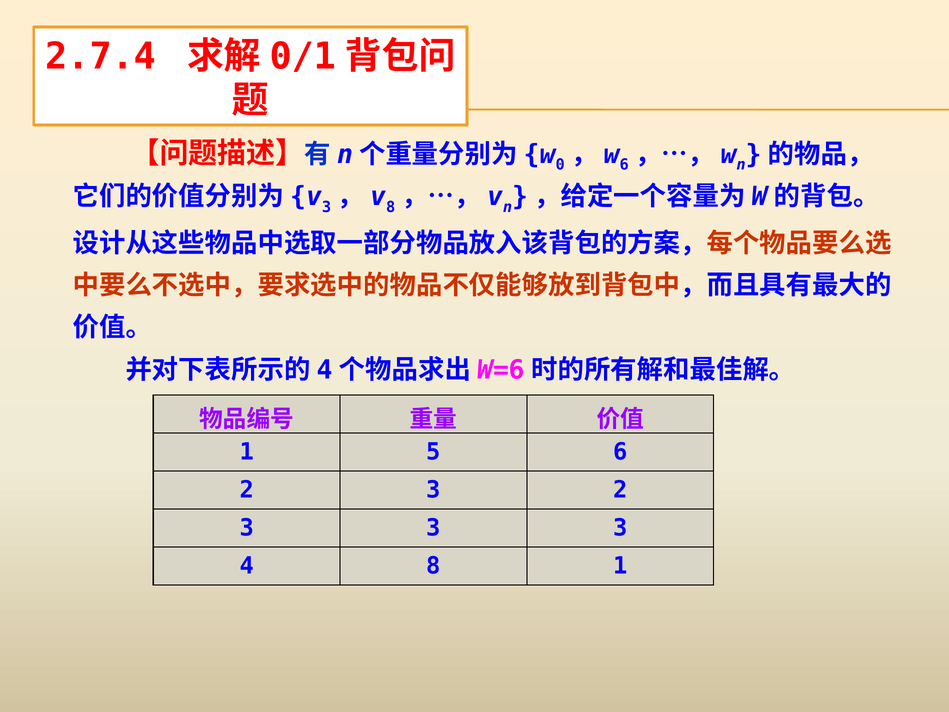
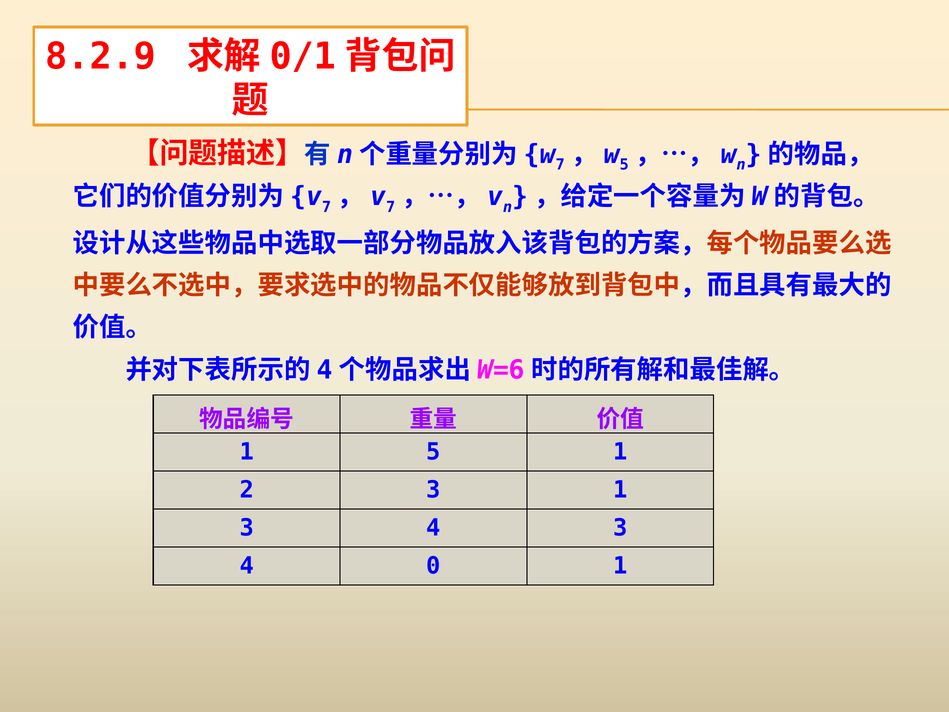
2.7.4: 2.7.4 -> 8.2.9
0 at (560, 165): 0 -> 7
6 at (624, 165): 6 -> 5
3 at (327, 207): 3 -> 7
8 at (391, 207): 8 -> 7
5 6: 6 -> 1
3 2: 2 -> 1
3 at (433, 528): 3 -> 4
4 8: 8 -> 0
